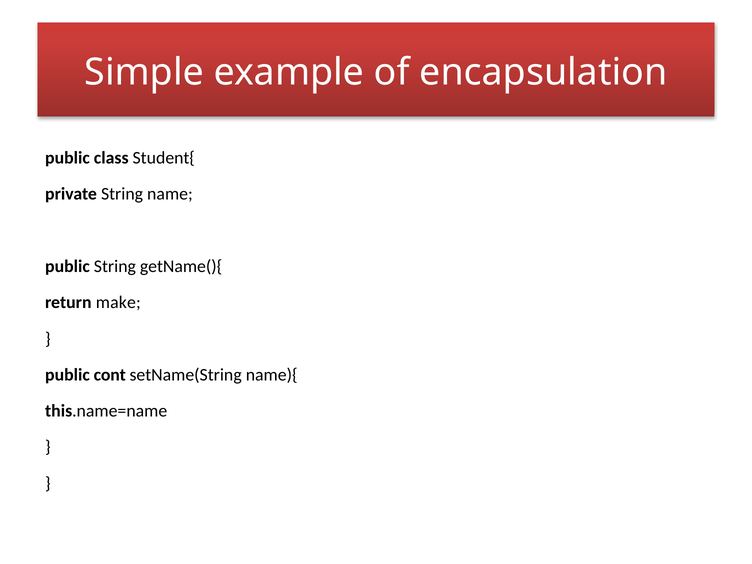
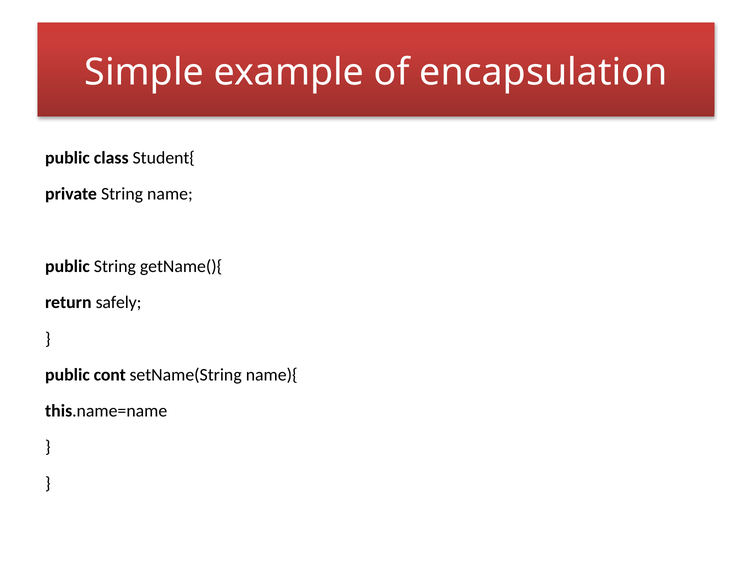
make: make -> safely
